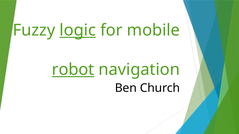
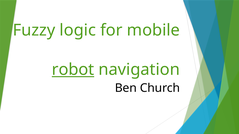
logic underline: present -> none
